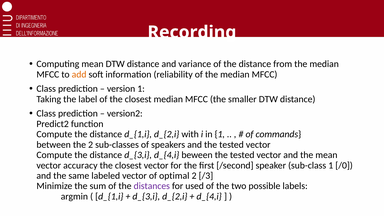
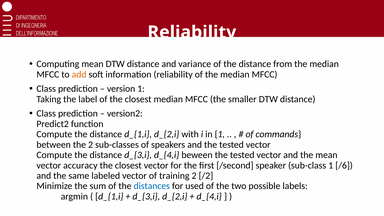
Recording at (192, 32): Recording -> Reliability
/0: /0 -> /6
optimal: optimal -> training
/3: /3 -> /2
distances colour: purple -> blue
